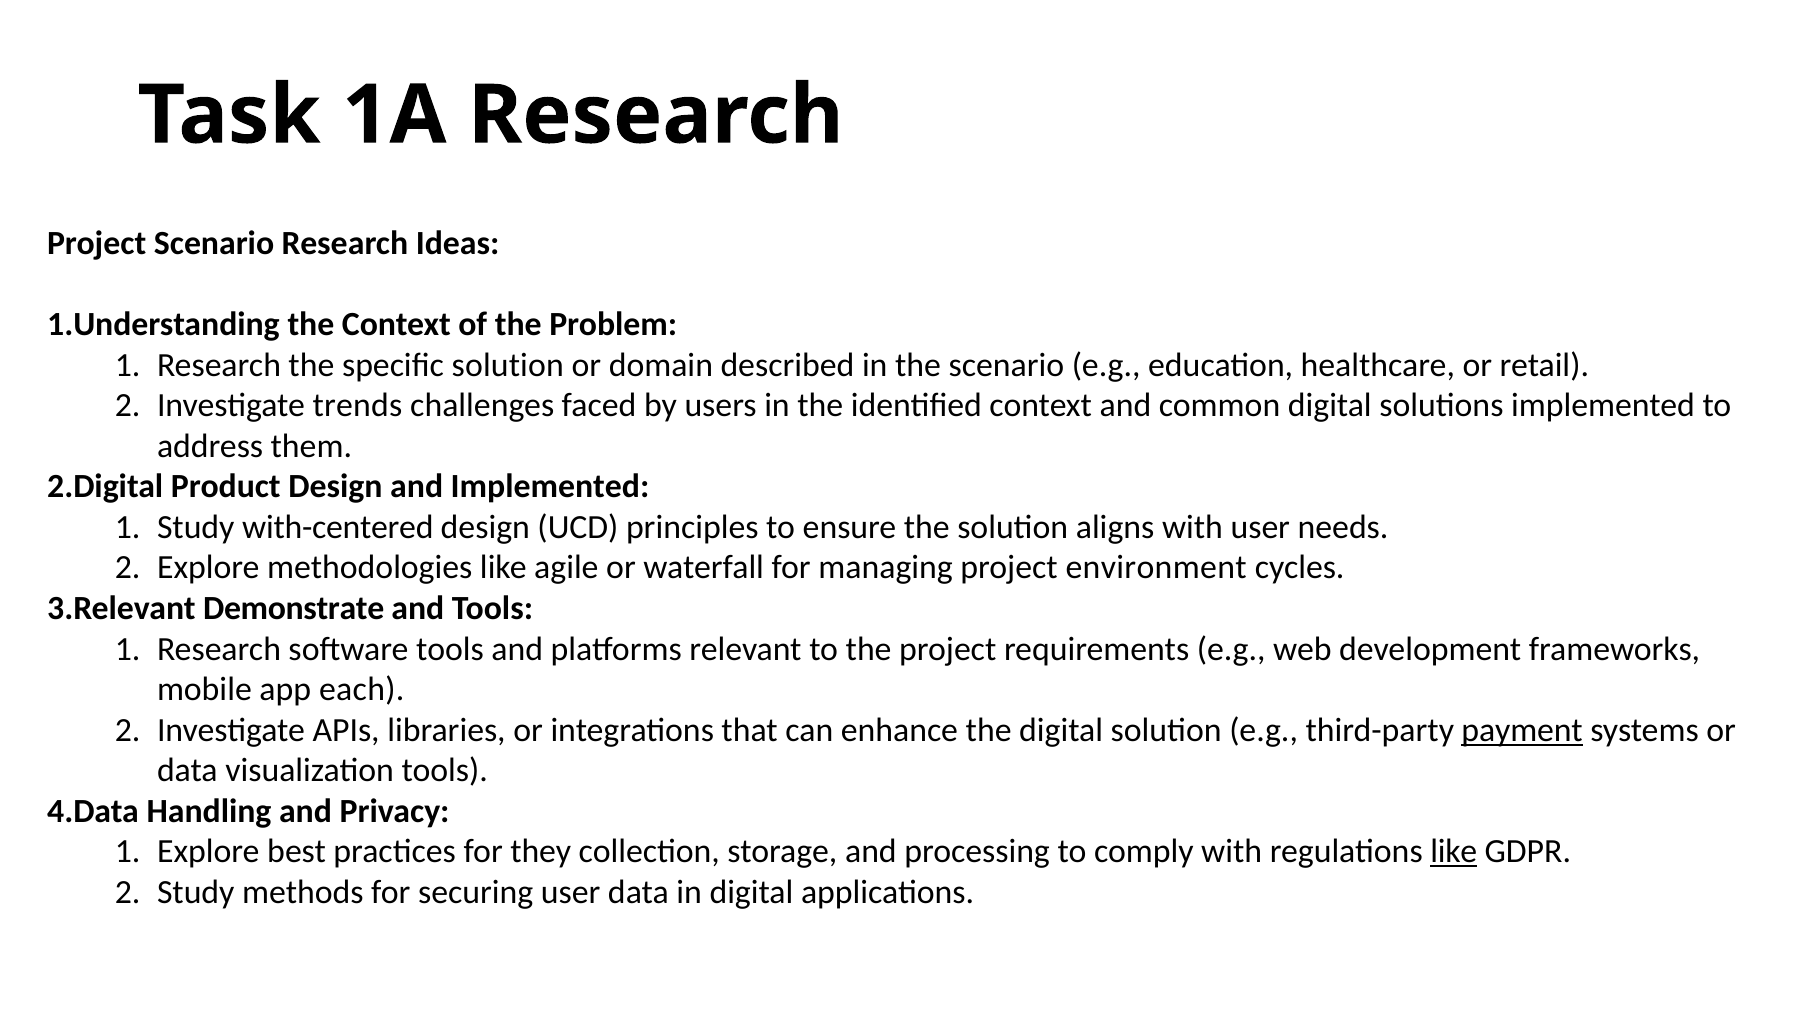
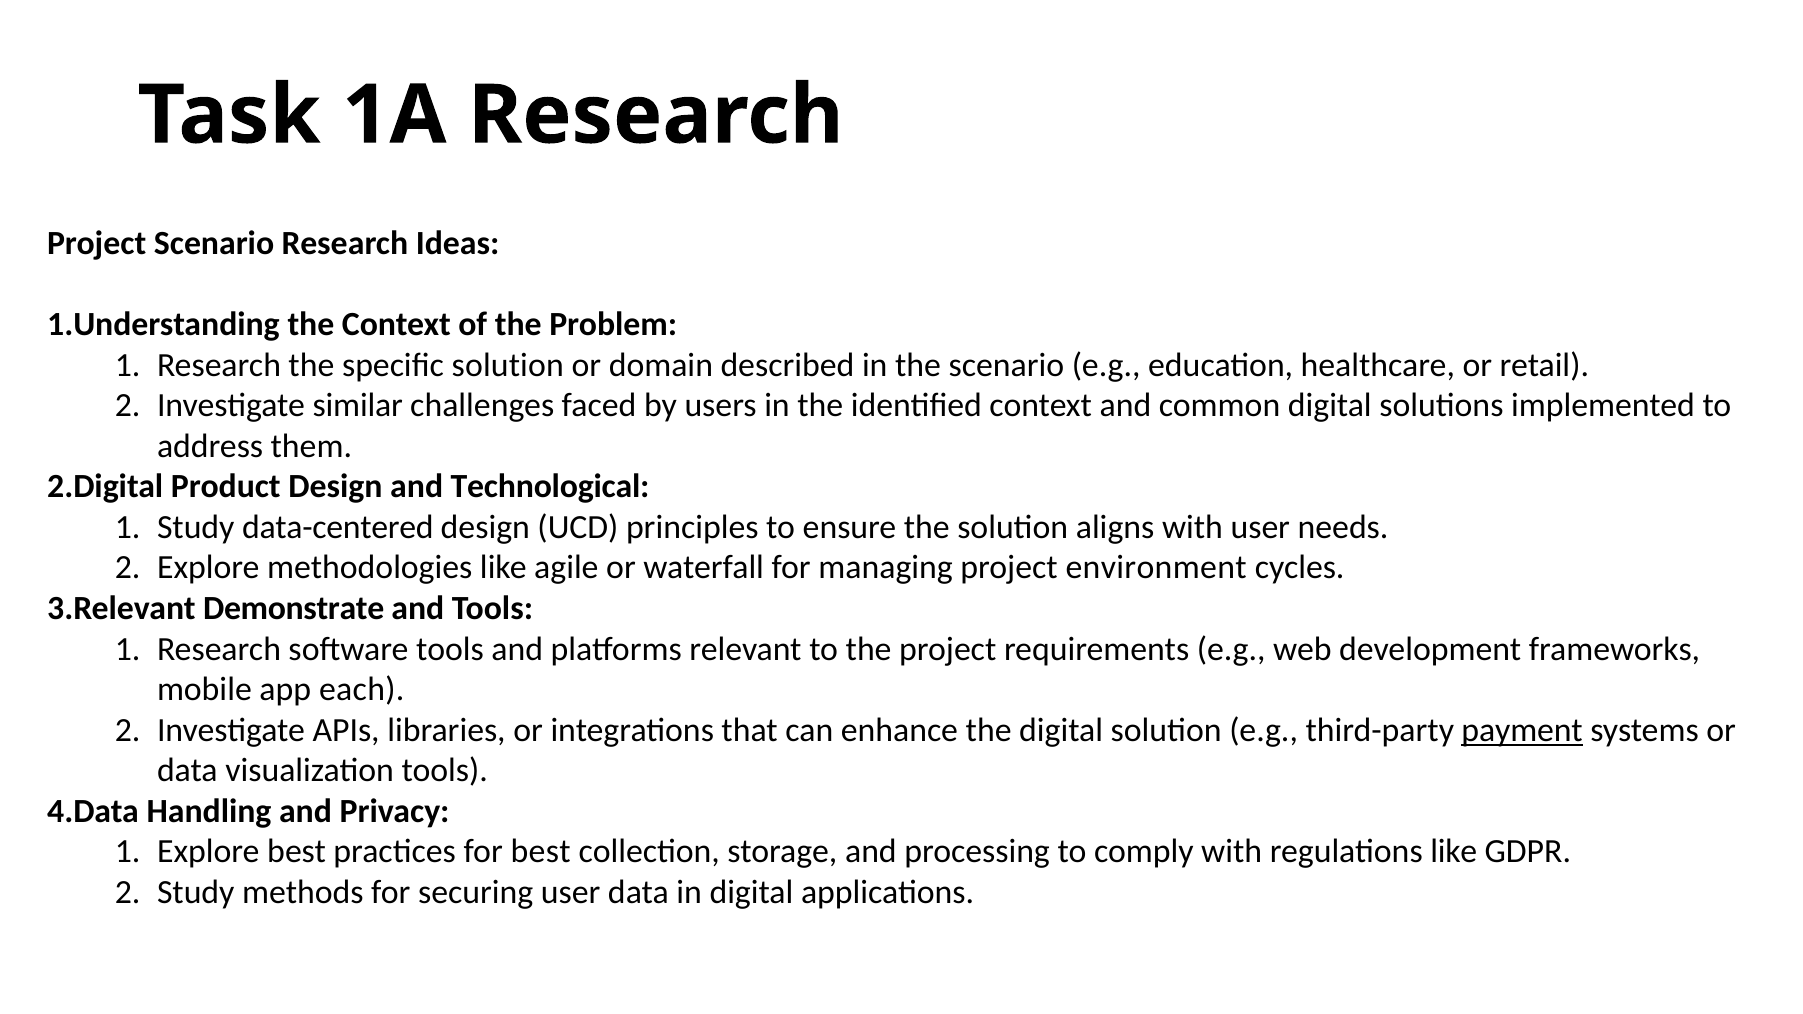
trends: trends -> similar
and Implemented: Implemented -> Technological
with-centered: with-centered -> data-centered
for they: they -> best
like at (1454, 852) underline: present -> none
